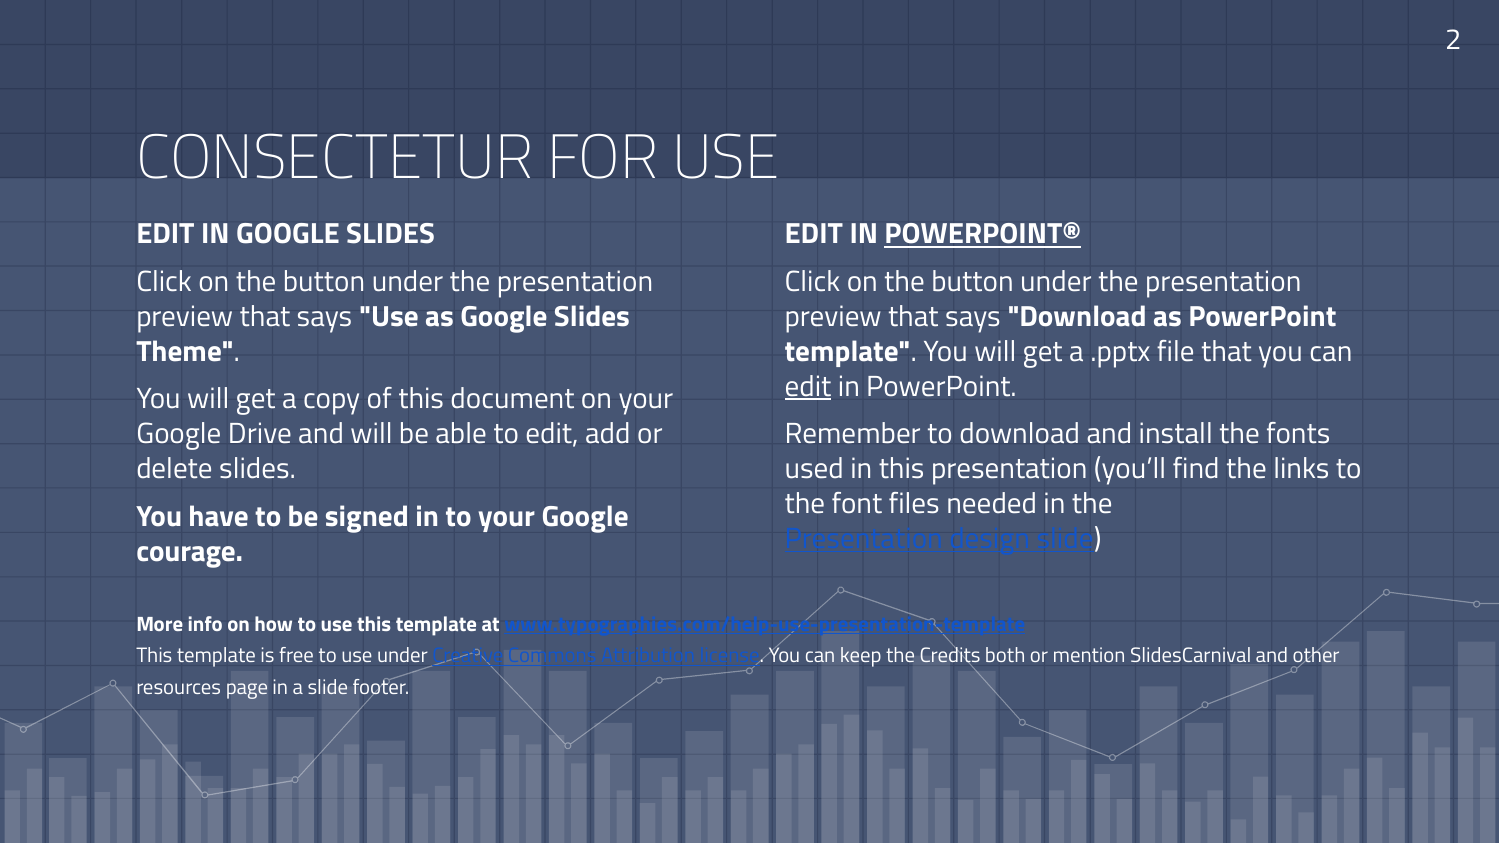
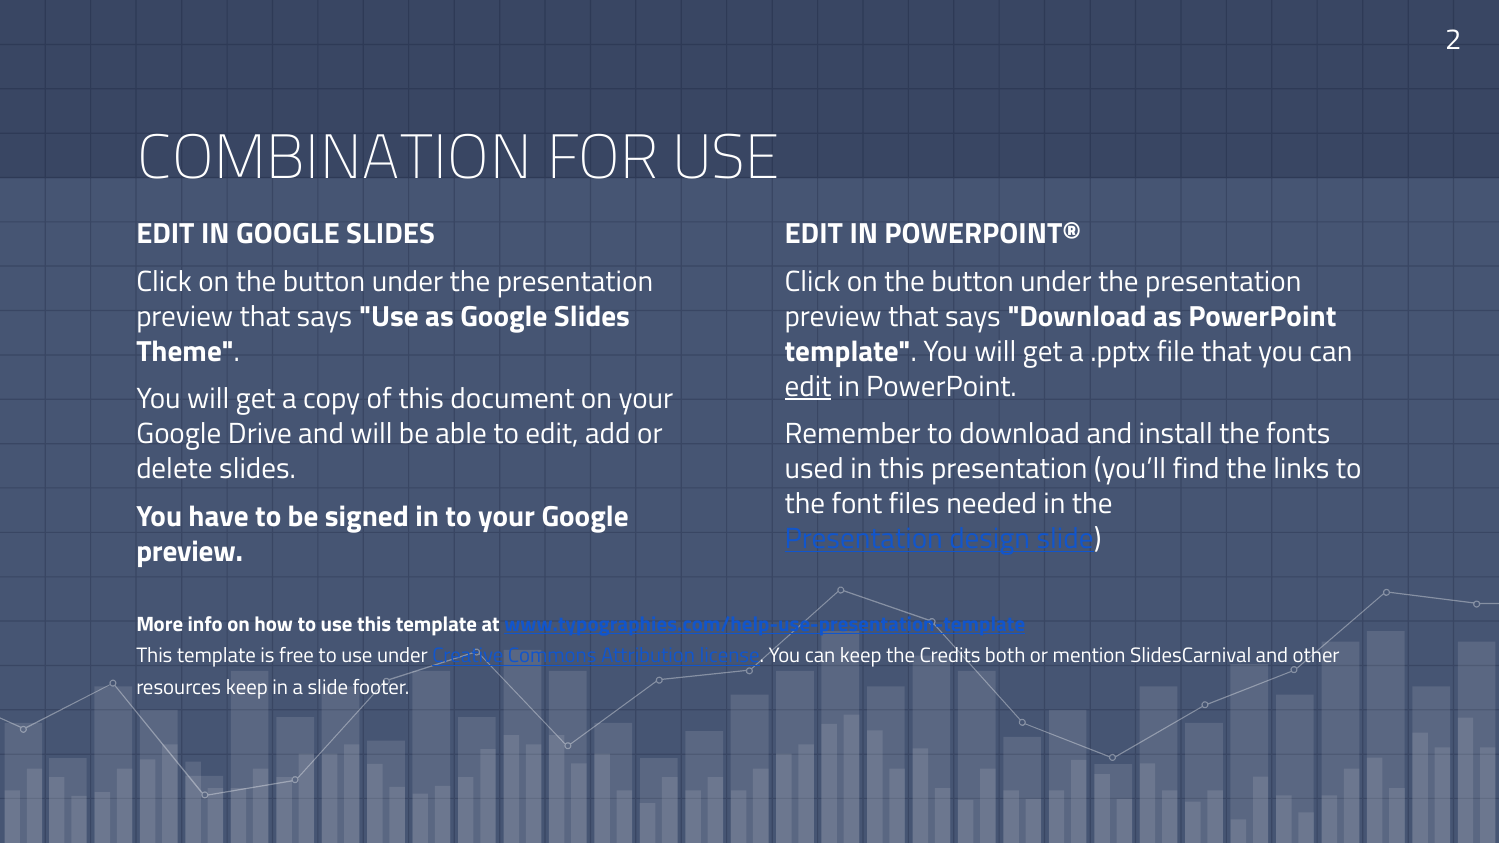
CONSECTETUR: CONSECTETUR -> COMBINATION
POWERPOINT® underline: present -> none
courage at (190, 552): courage -> preview
resources page: page -> keep
